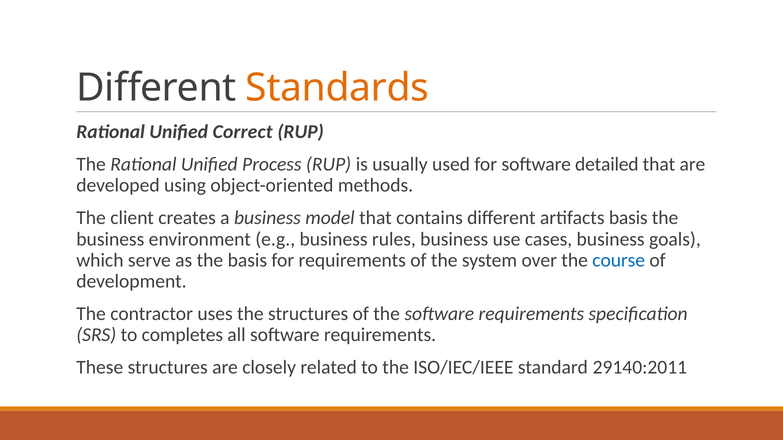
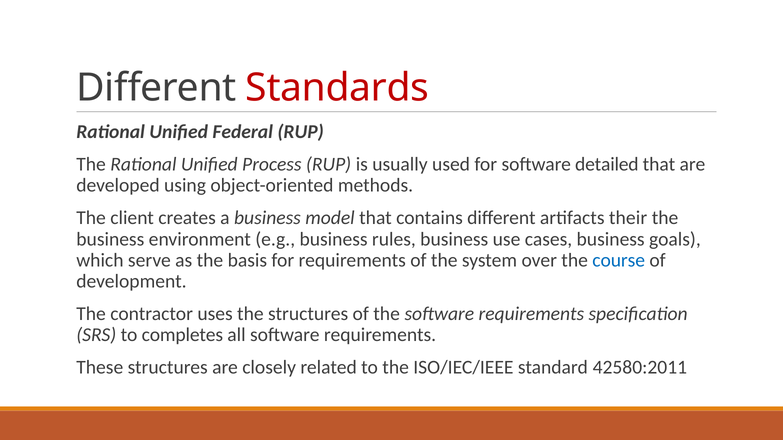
Standards colour: orange -> red
Correct: Correct -> Federal
artifacts basis: basis -> their
29140:2011: 29140:2011 -> 42580:2011
